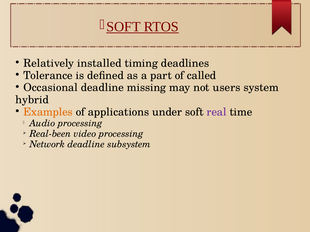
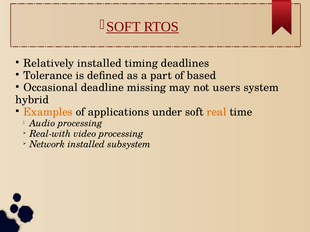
called: called -> based
real colour: purple -> orange
Real-been: Real-been -> Real-with
Network deadline: deadline -> installed
